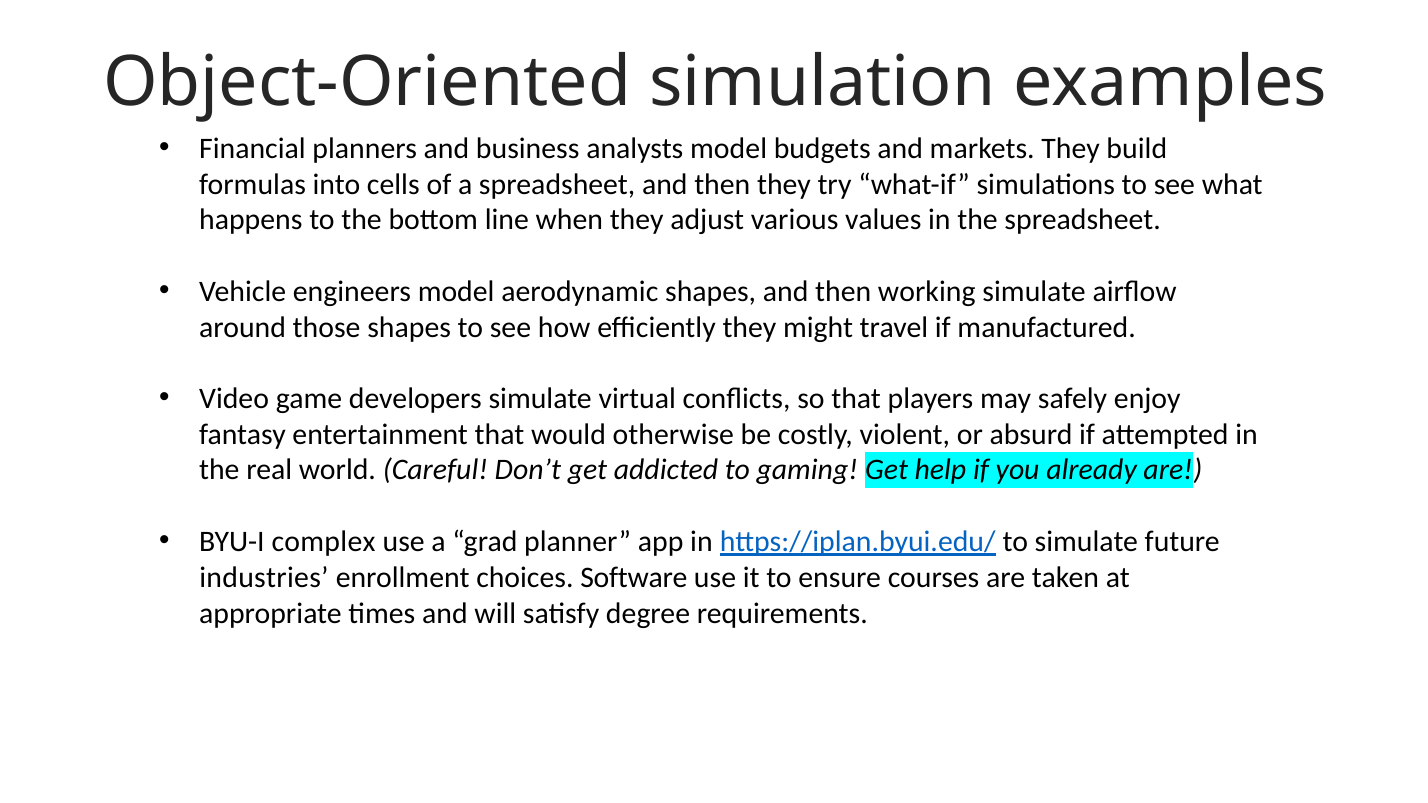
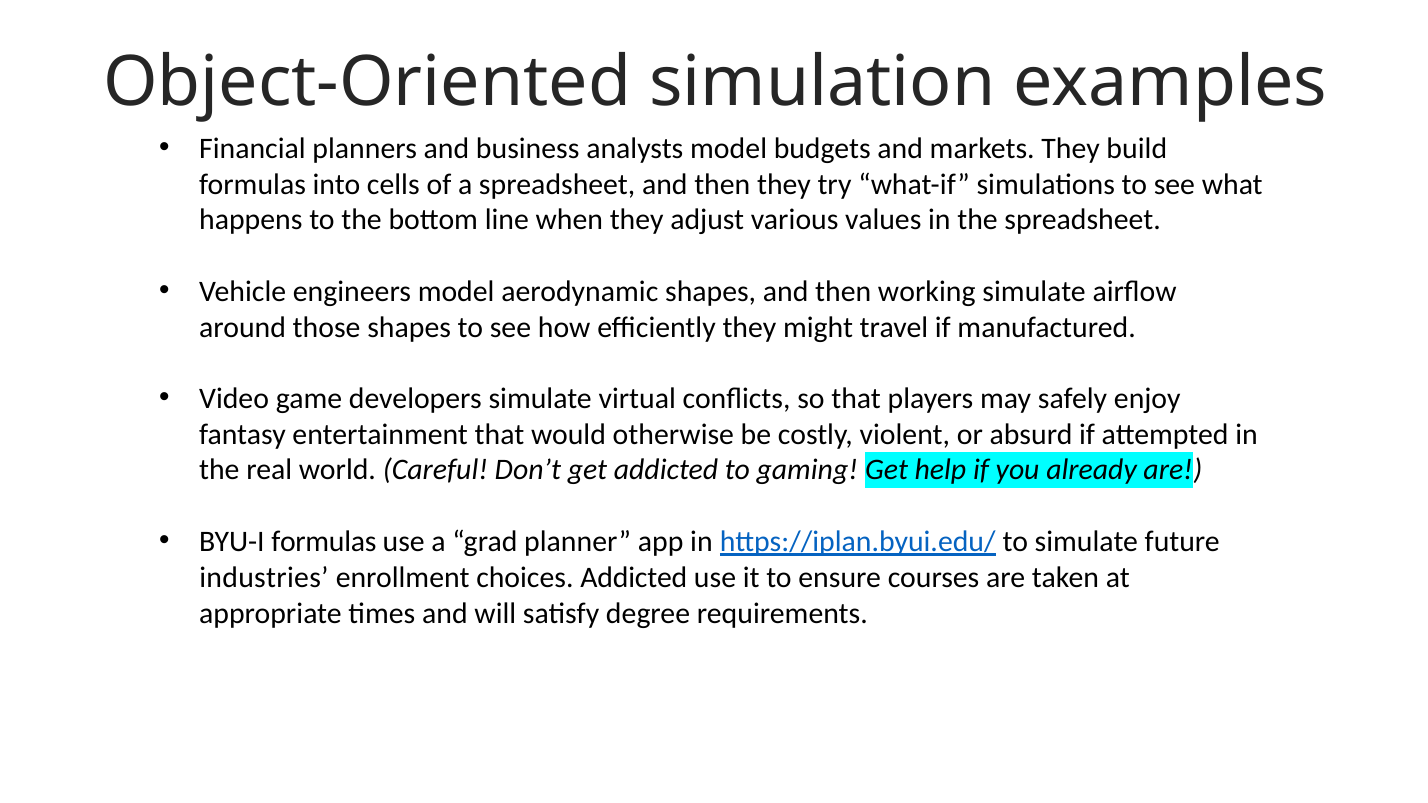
BYU-I complex: complex -> formulas
choices Software: Software -> Addicted
